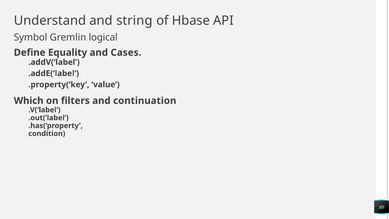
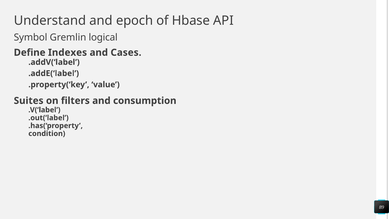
string: string -> epoch
Equality: Equality -> Indexes
Which: Which -> Suites
continuation: continuation -> consumption
